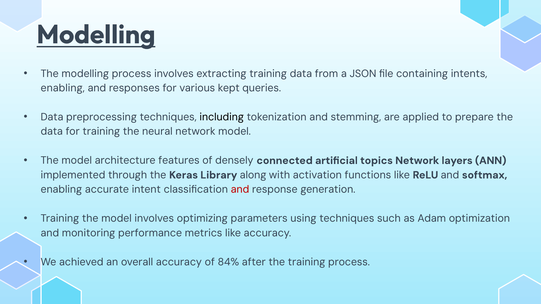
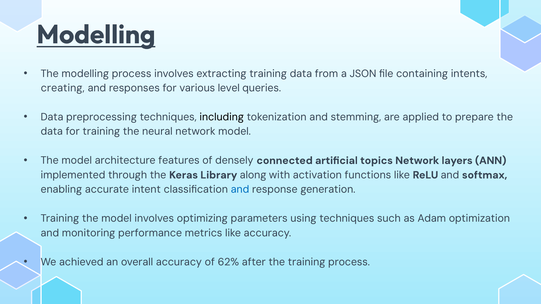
enabling at (63, 88): enabling -> creating
kept: kept -> level
and at (240, 190) colour: red -> blue
84%: 84% -> 62%
